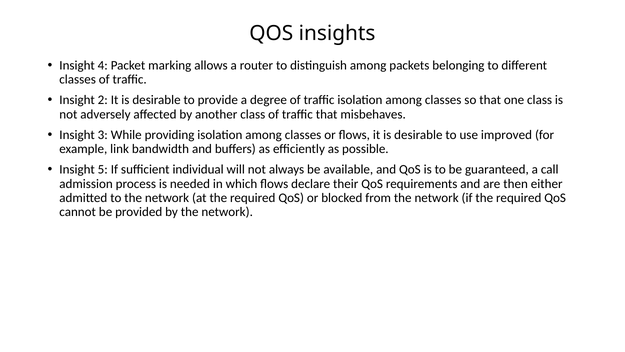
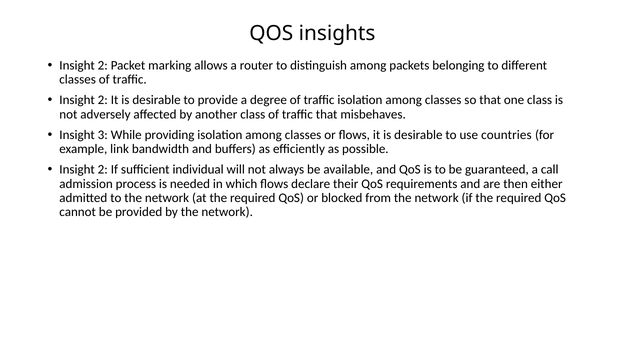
4 at (103, 65): 4 -> 2
improved: improved -> countries
5 at (103, 169): 5 -> 2
